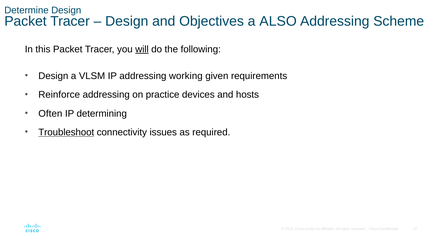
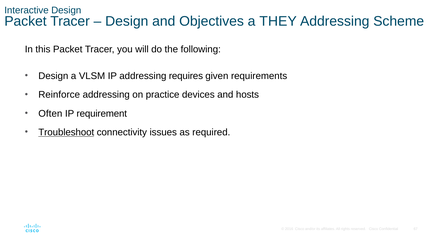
Determine: Determine -> Interactive
ALSO: ALSO -> THEY
will underline: present -> none
working: working -> requires
determining: determining -> requirement
